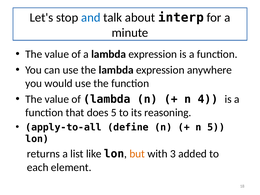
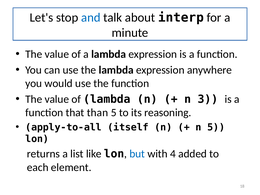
4: 4 -> 3
does: does -> than
define: define -> itself
but colour: orange -> blue
3: 3 -> 4
